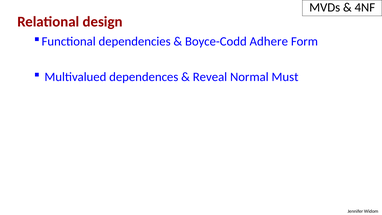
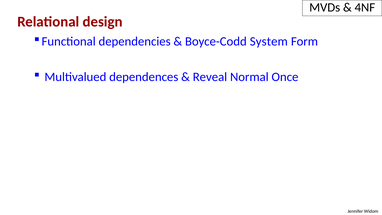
Adhere: Adhere -> System
Must: Must -> Once
